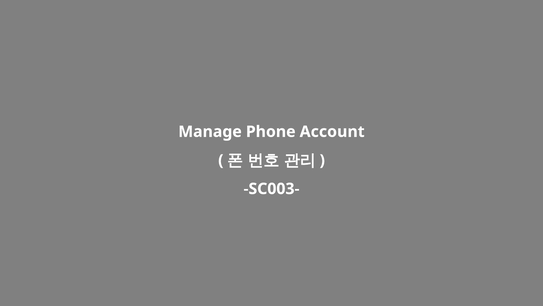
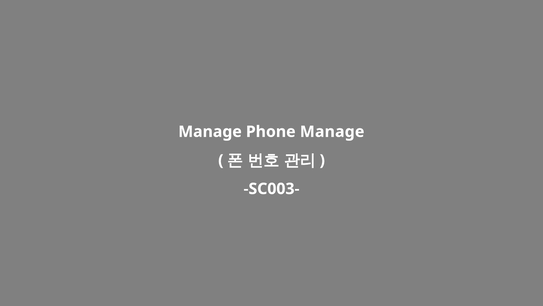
Phone Account: Account -> Manage
